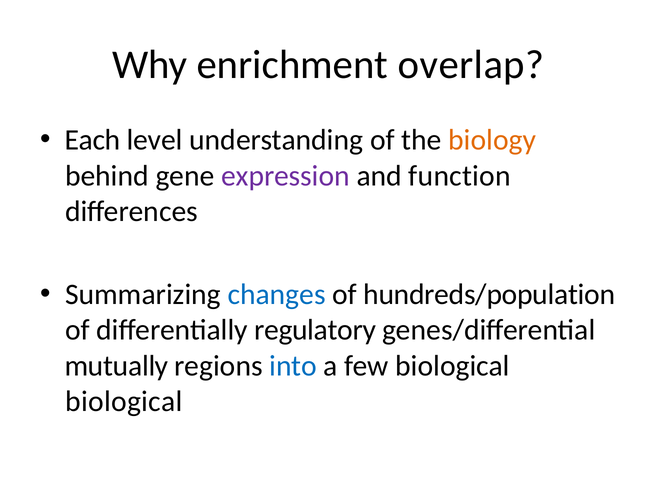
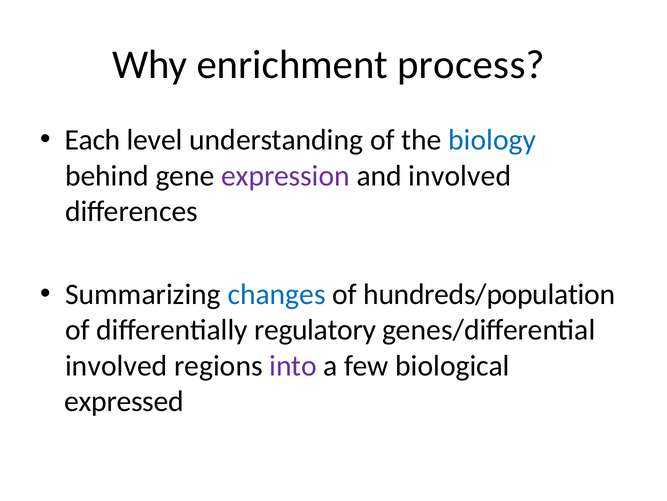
overlap: overlap -> process
biology colour: orange -> blue
and function: function -> involved
mutually at (116, 365): mutually -> involved
into colour: blue -> purple
biological at (124, 401): biological -> expressed
